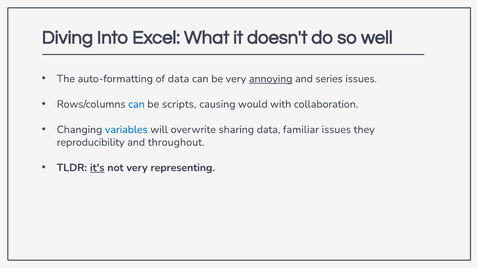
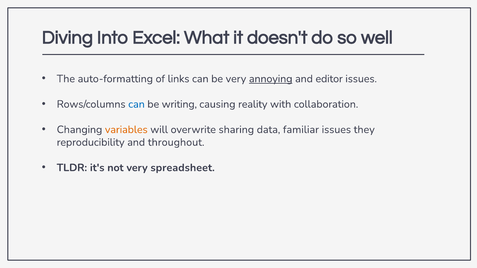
of data: data -> links
series: series -> editor
scripts: scripts -> writing
would: would -> reality
variables colour: blue -> orange
it's underline: present -> none
representing: representing -> spreadsheet
